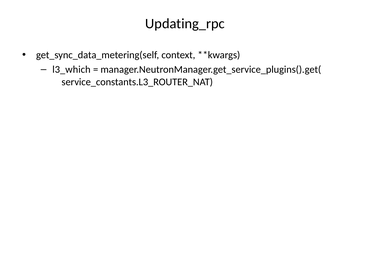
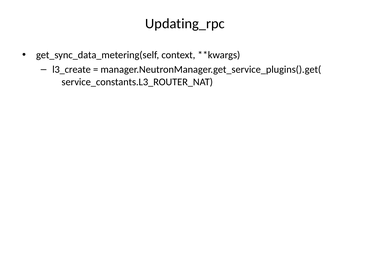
l3_which: l3_which -> l3_create
